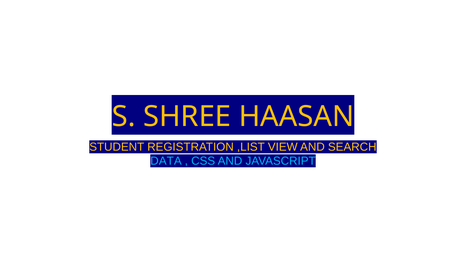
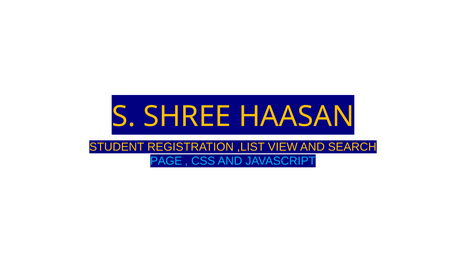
DATA: DATA -> PAGE
